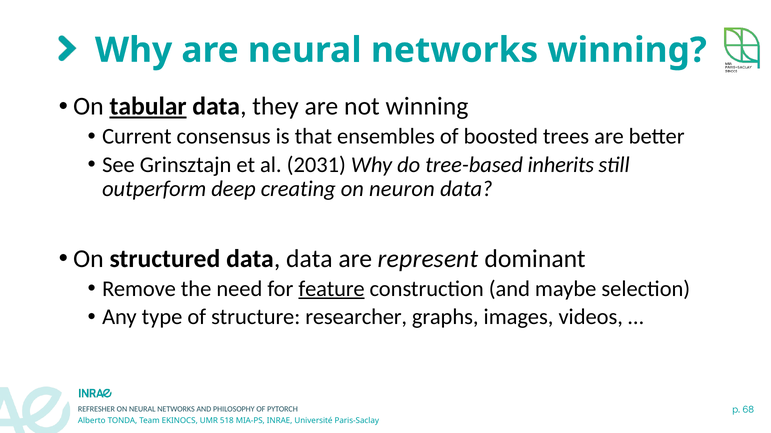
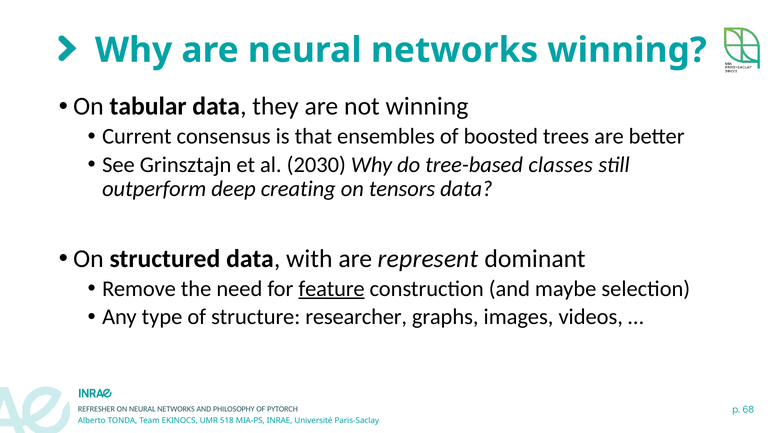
tabular underline: present -> none
2031: 2031 -> 2030
inherits: inherits -> classes
neuron: neuron -> tensors
data data: data -> with
